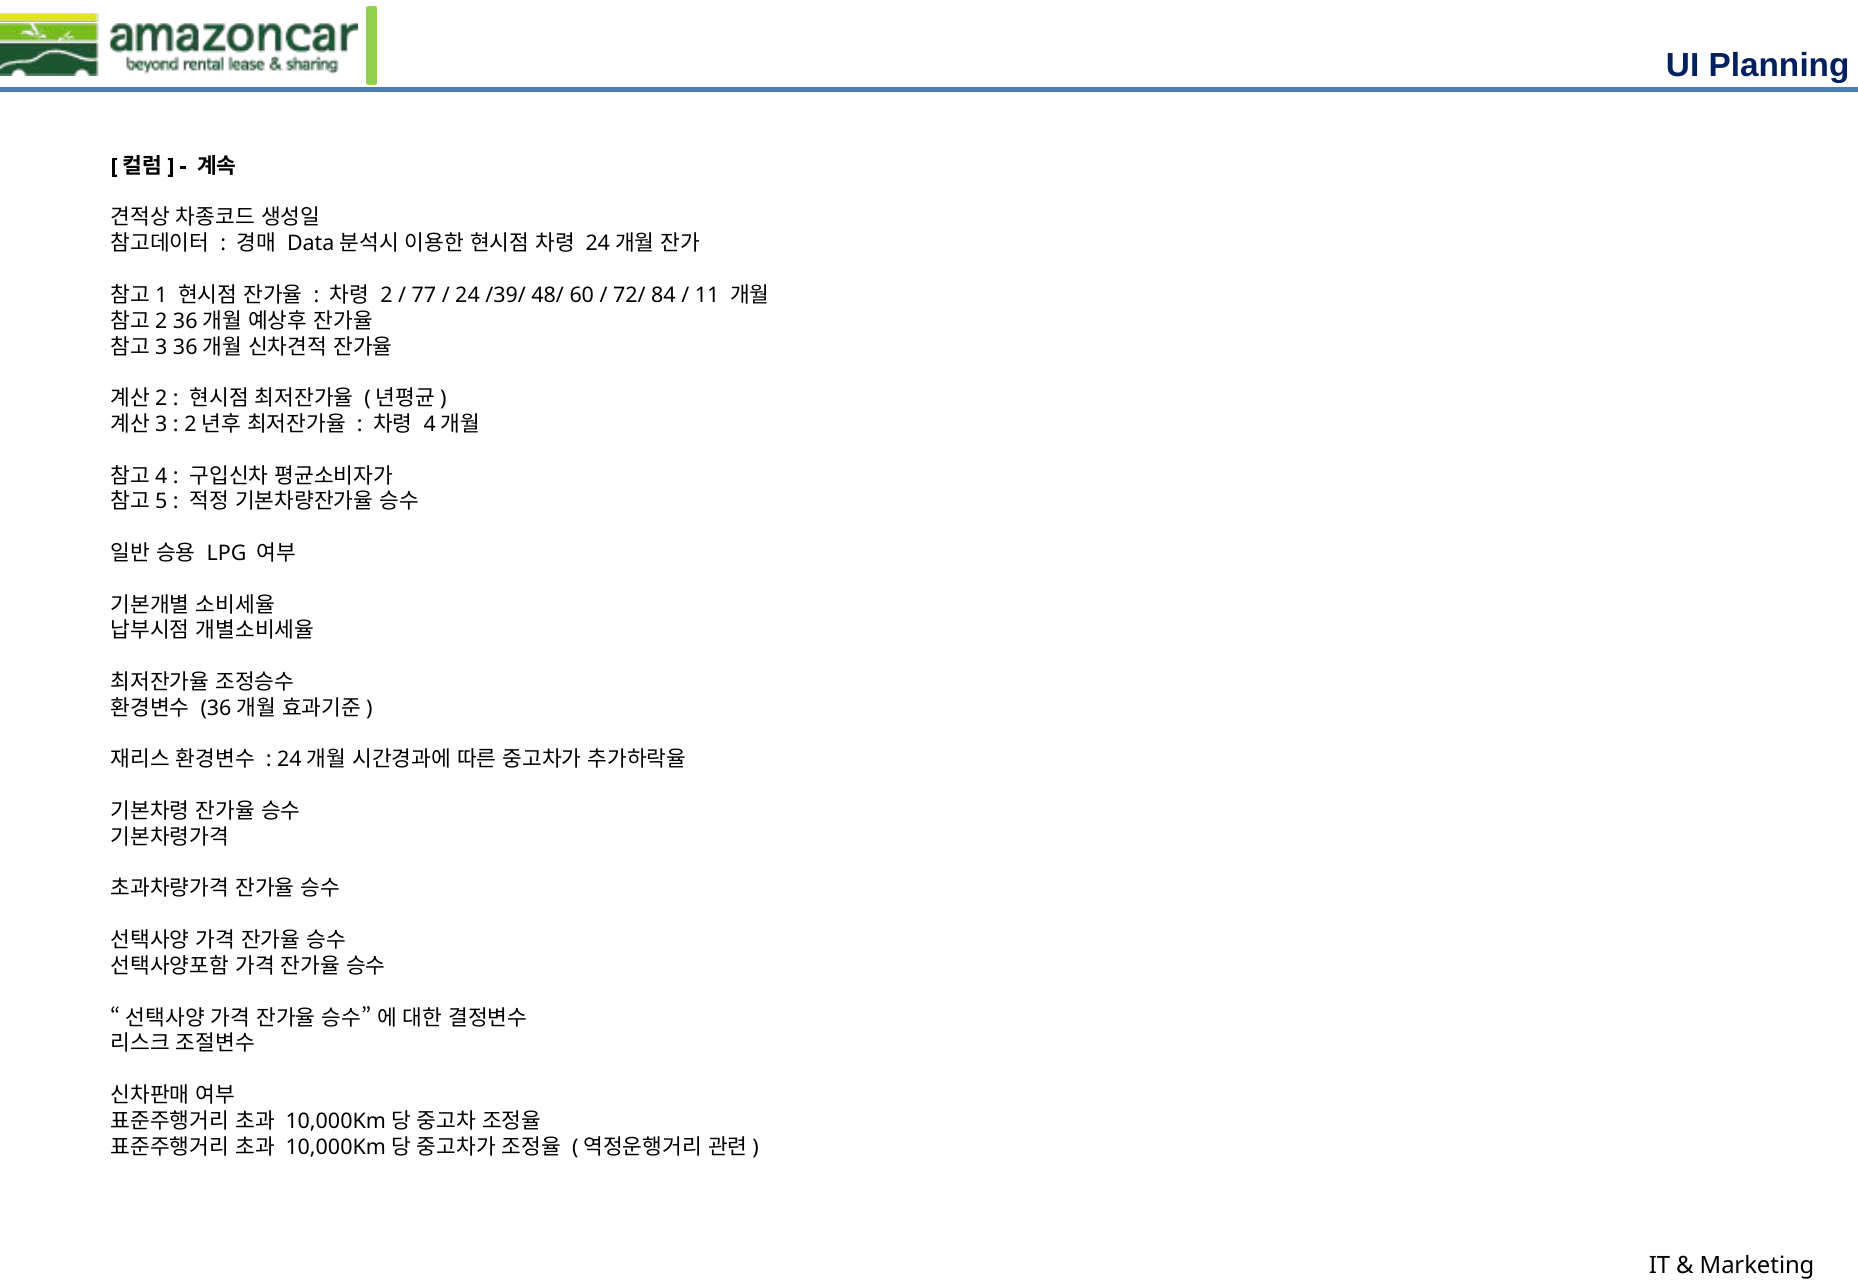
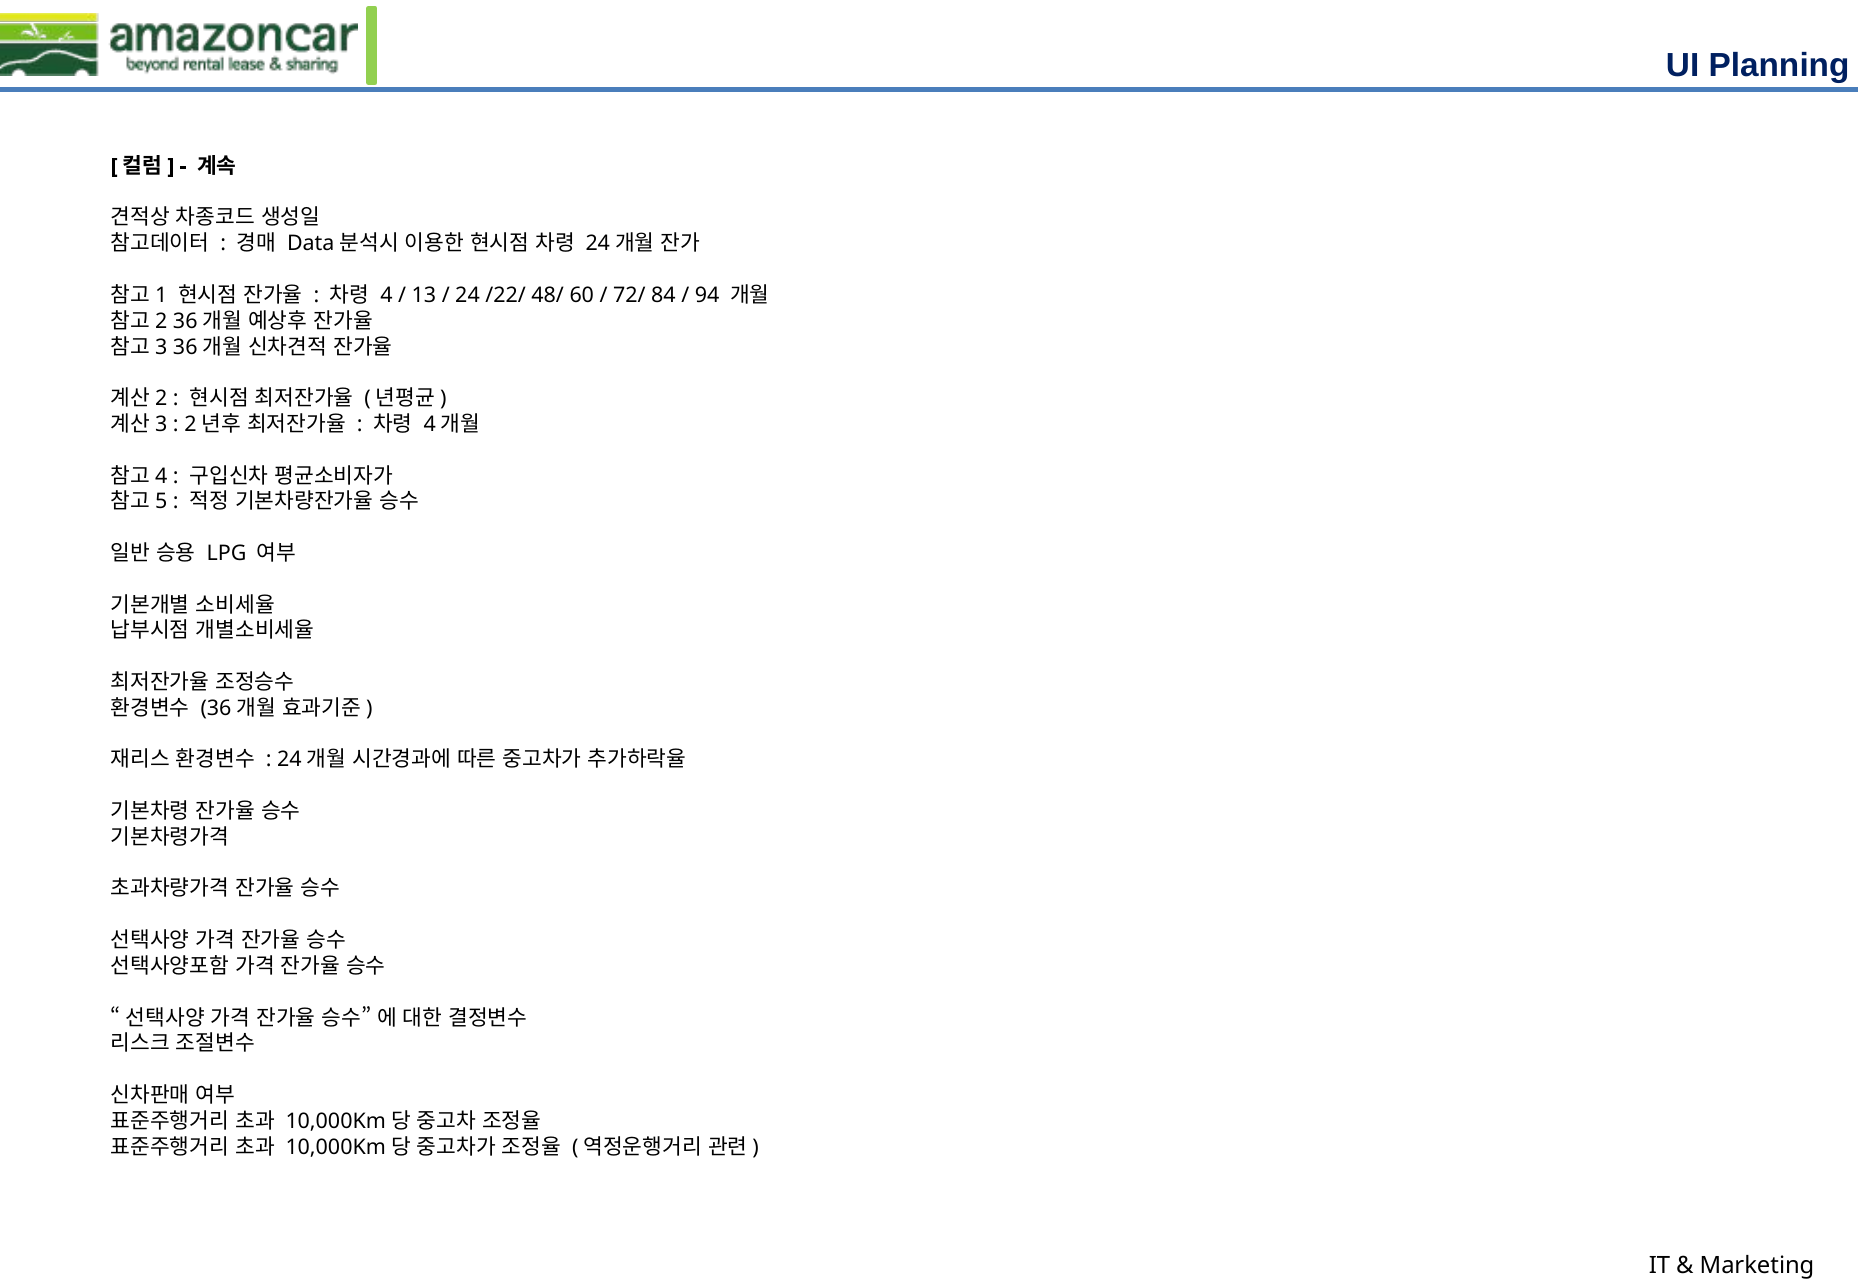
2: 2 -> 4
77: 77 -> 13
/39/: /39/ -> /22/
11: 11 -> 94
